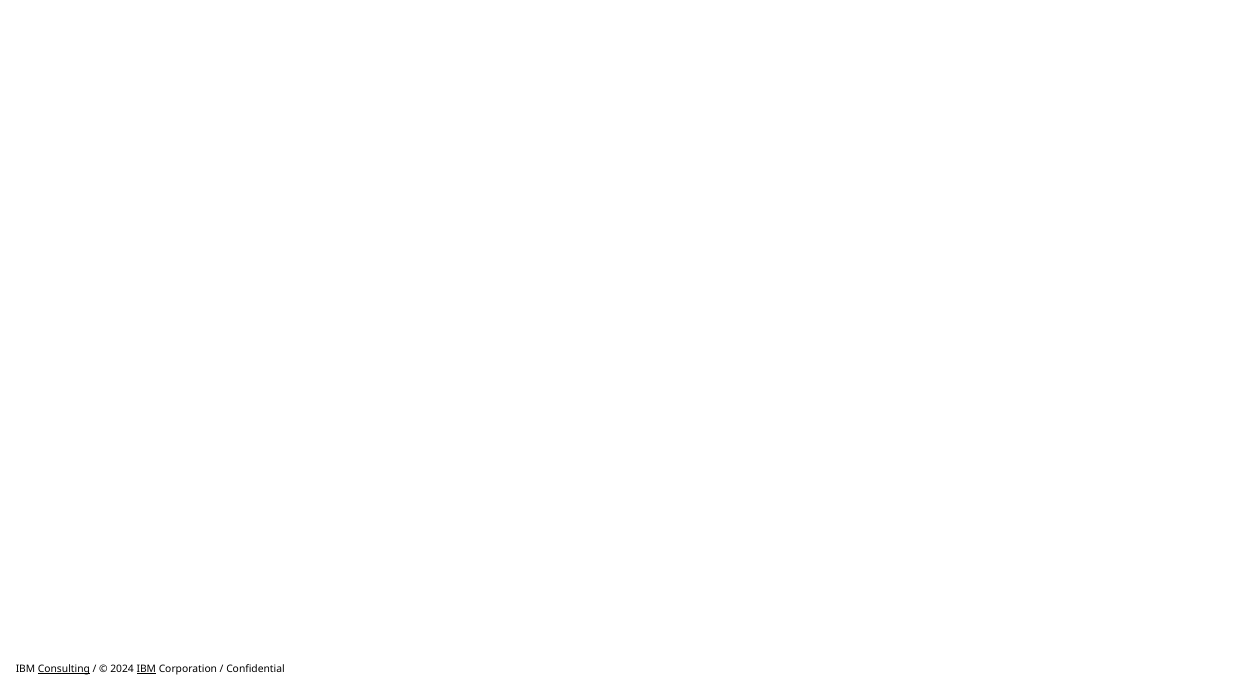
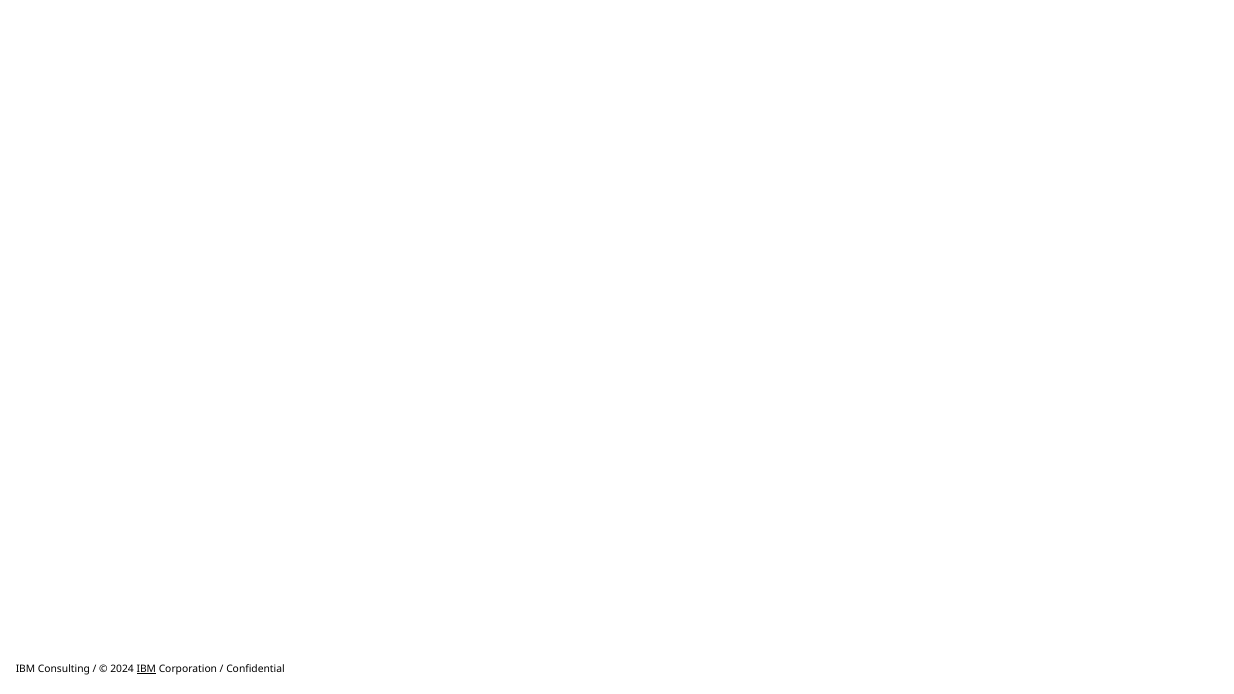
Consulting underline: present -> none
